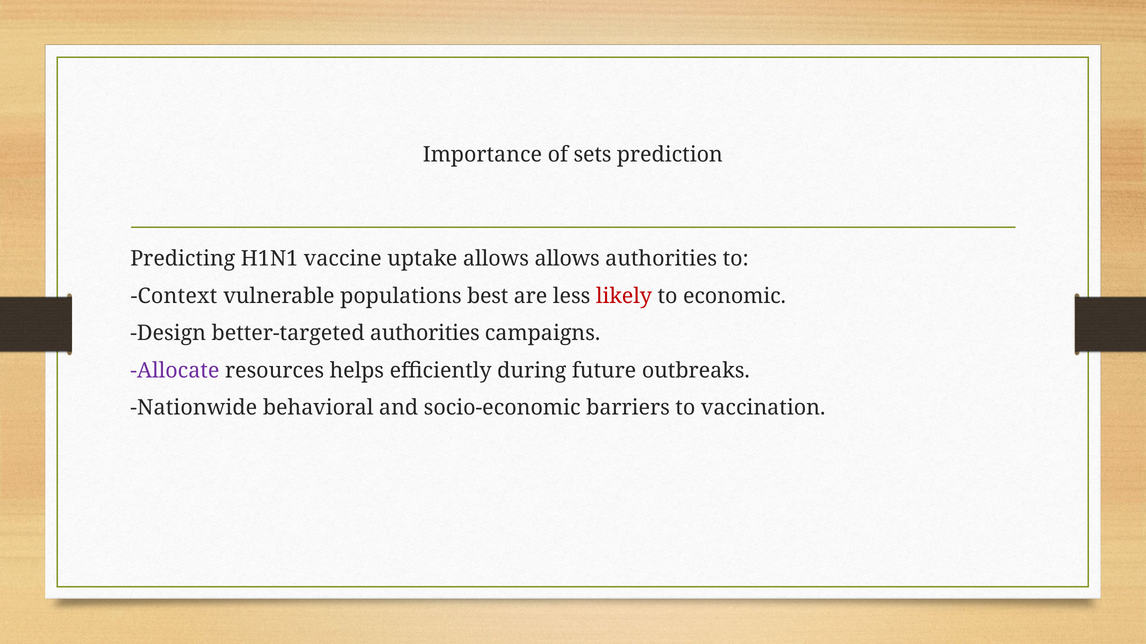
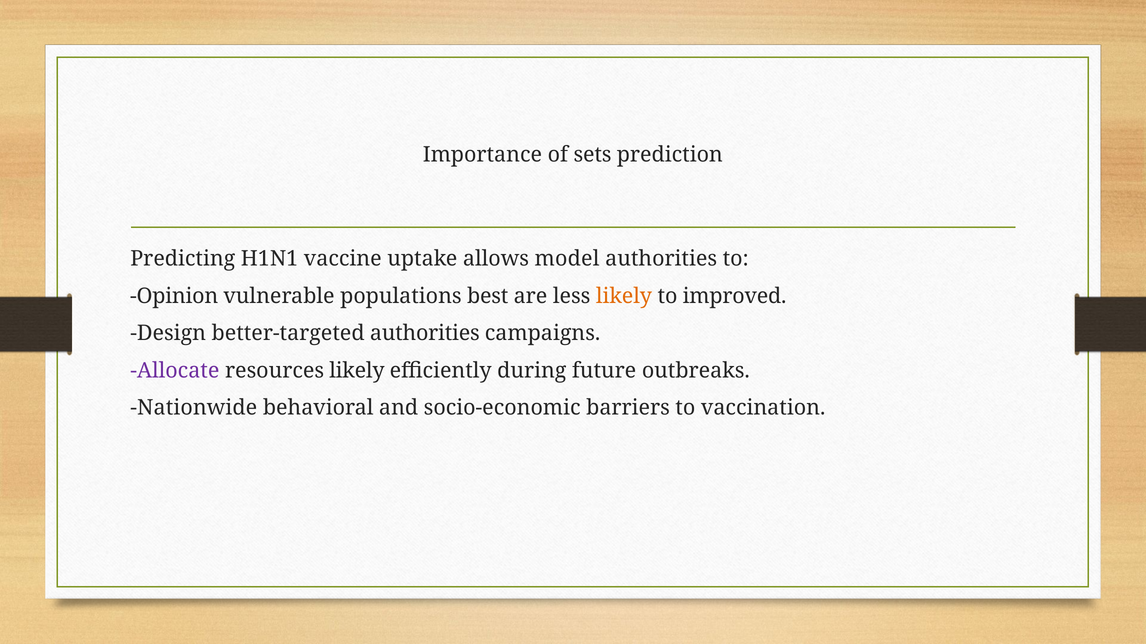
allows allows: allows -> model
Context: Context -> Opinion
likely at (624, 296) colour: red -> orange
economic: economic -> improved
resources helps: helps -> likely
